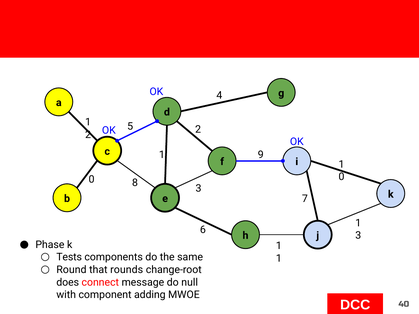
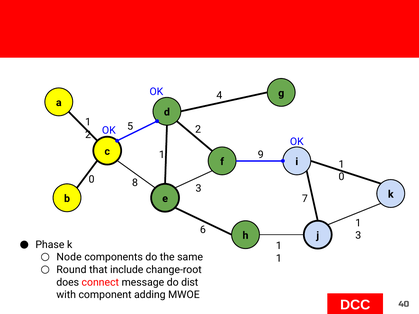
Tests: Tests -> Node
rounds: rounds -> include
null: null -> dist
